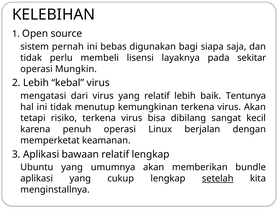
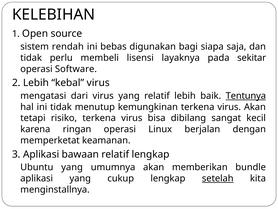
pernah: pernah -> rendah
Mungkin: Mungkin -> Software
Tentunya underline: none -> present
penuh: penuh -> ringan
